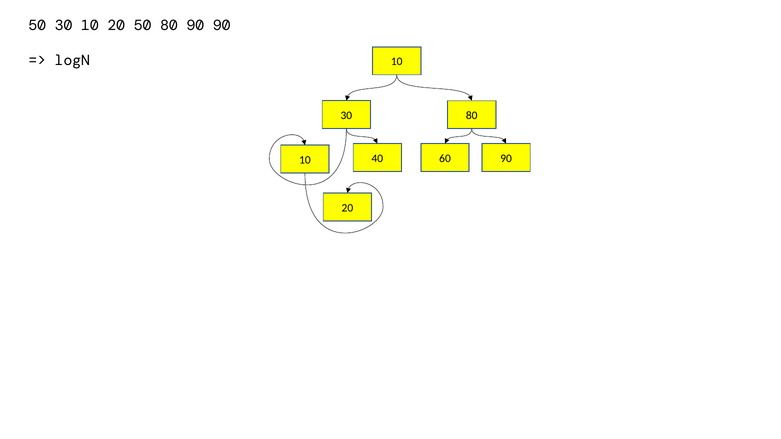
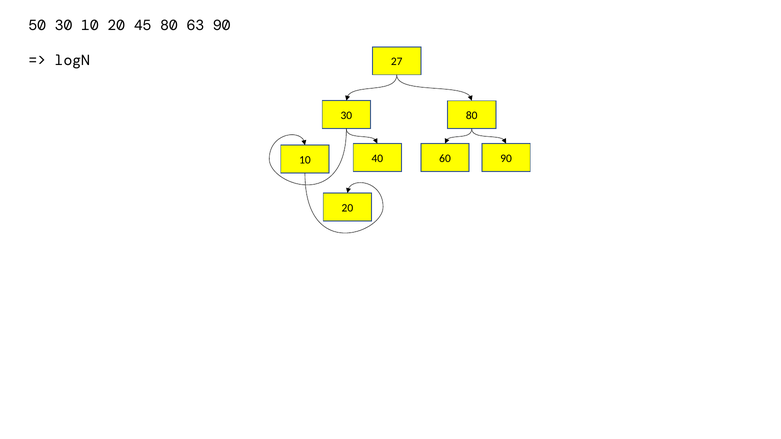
20 50: 50 -> 45
80 90: 90 -> 63
logN 10: 10 -> 27
